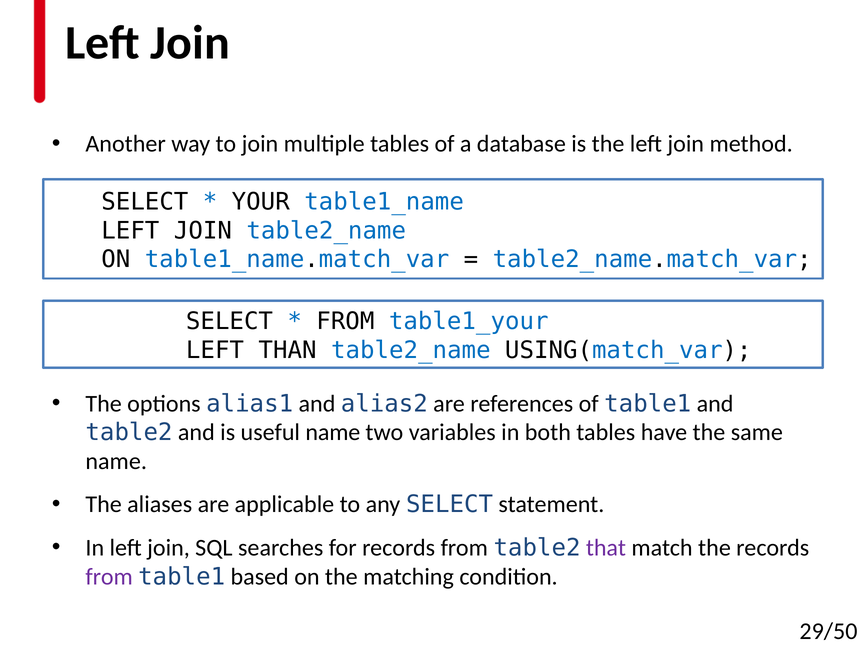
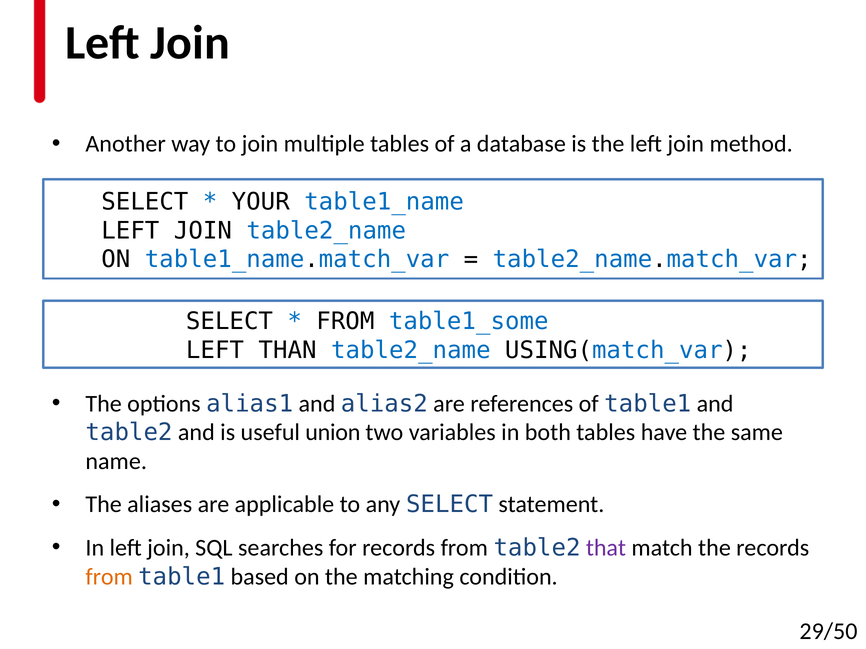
table1_your: table1_your -> table1_some
useful name: name -> union
from at (109, 577) colour: purple -> orange
